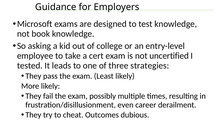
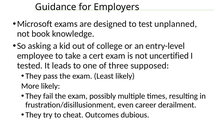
test knowledge: knowledge -> unplanned
strategies: strategies -> supposed
